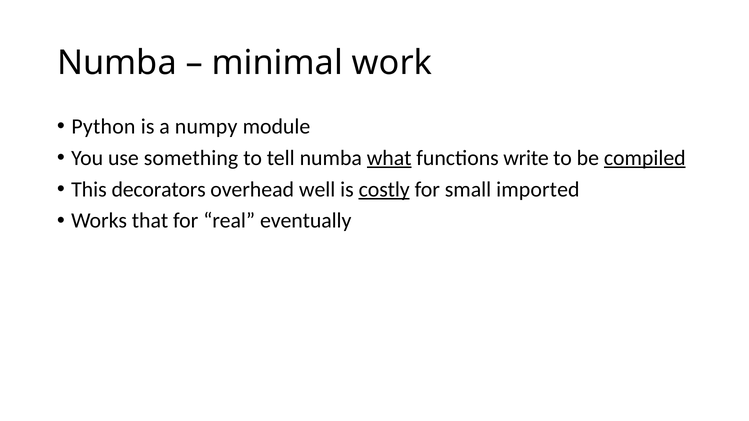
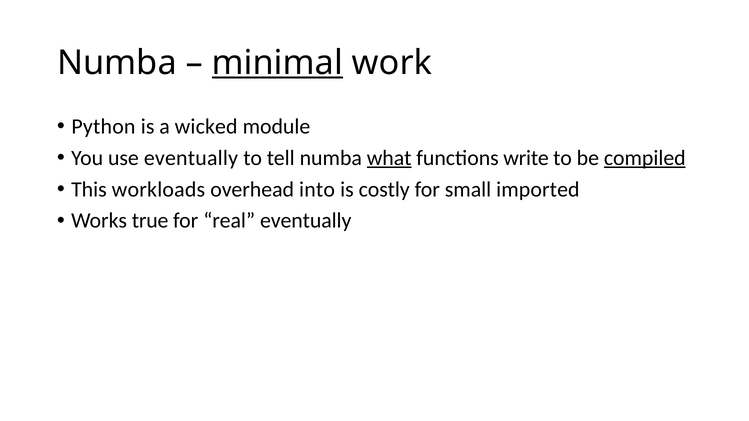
minimal underline: none -> present
numpy: numpy -> wicked
use something: something -> eventually
decorators: decorators -> workloads
well: well -> into
costly underline: present -> none
that: that -> true
